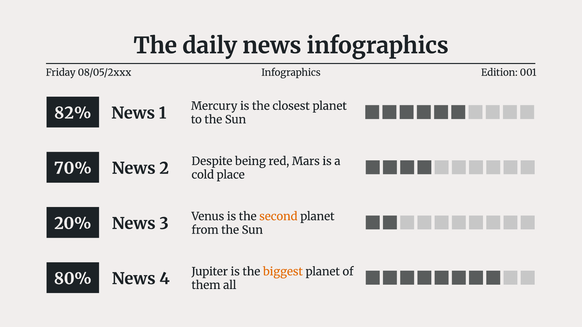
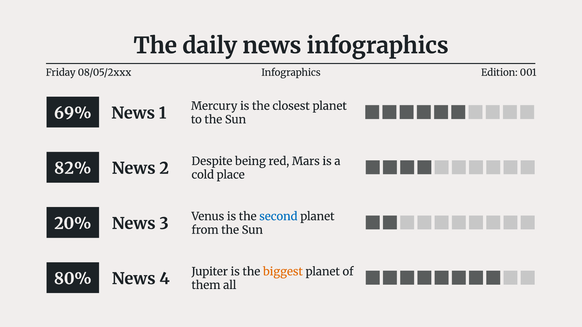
82%: 82% -> 69%
70%: 70% -> 82%
second colour: orange -> blue
